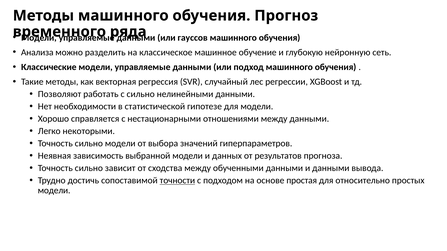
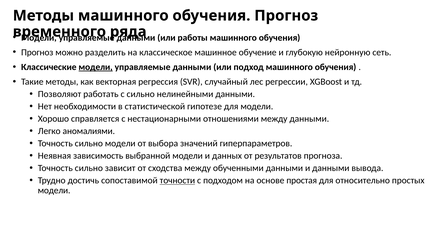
гауссов: гауссов -> работы
Анализа at (37, 52): Анализа -> Прогноз
модели at (96, 67) underline: none -> present
некоторыми: некоторыми -> аномалиями
